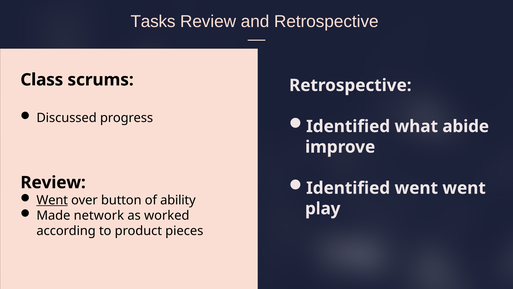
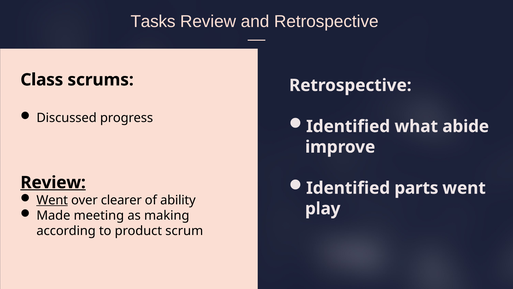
Identified went: went -> parts
Review at (53, 182) underline: none -> present
button: button -> clearer
network: network -> meeting
worked: worked -> making
pieces: pieces -> scrum
